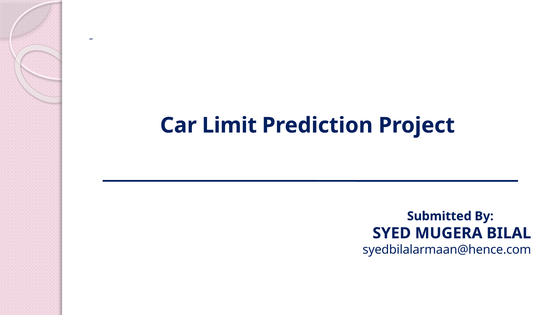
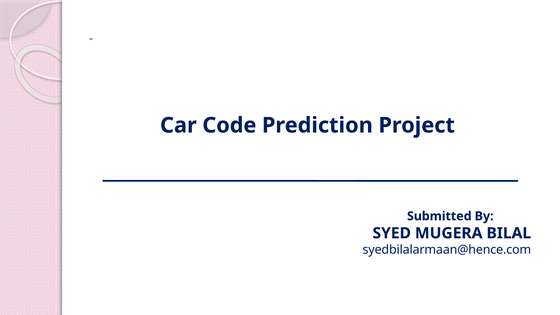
Limit: Limit -> Code
